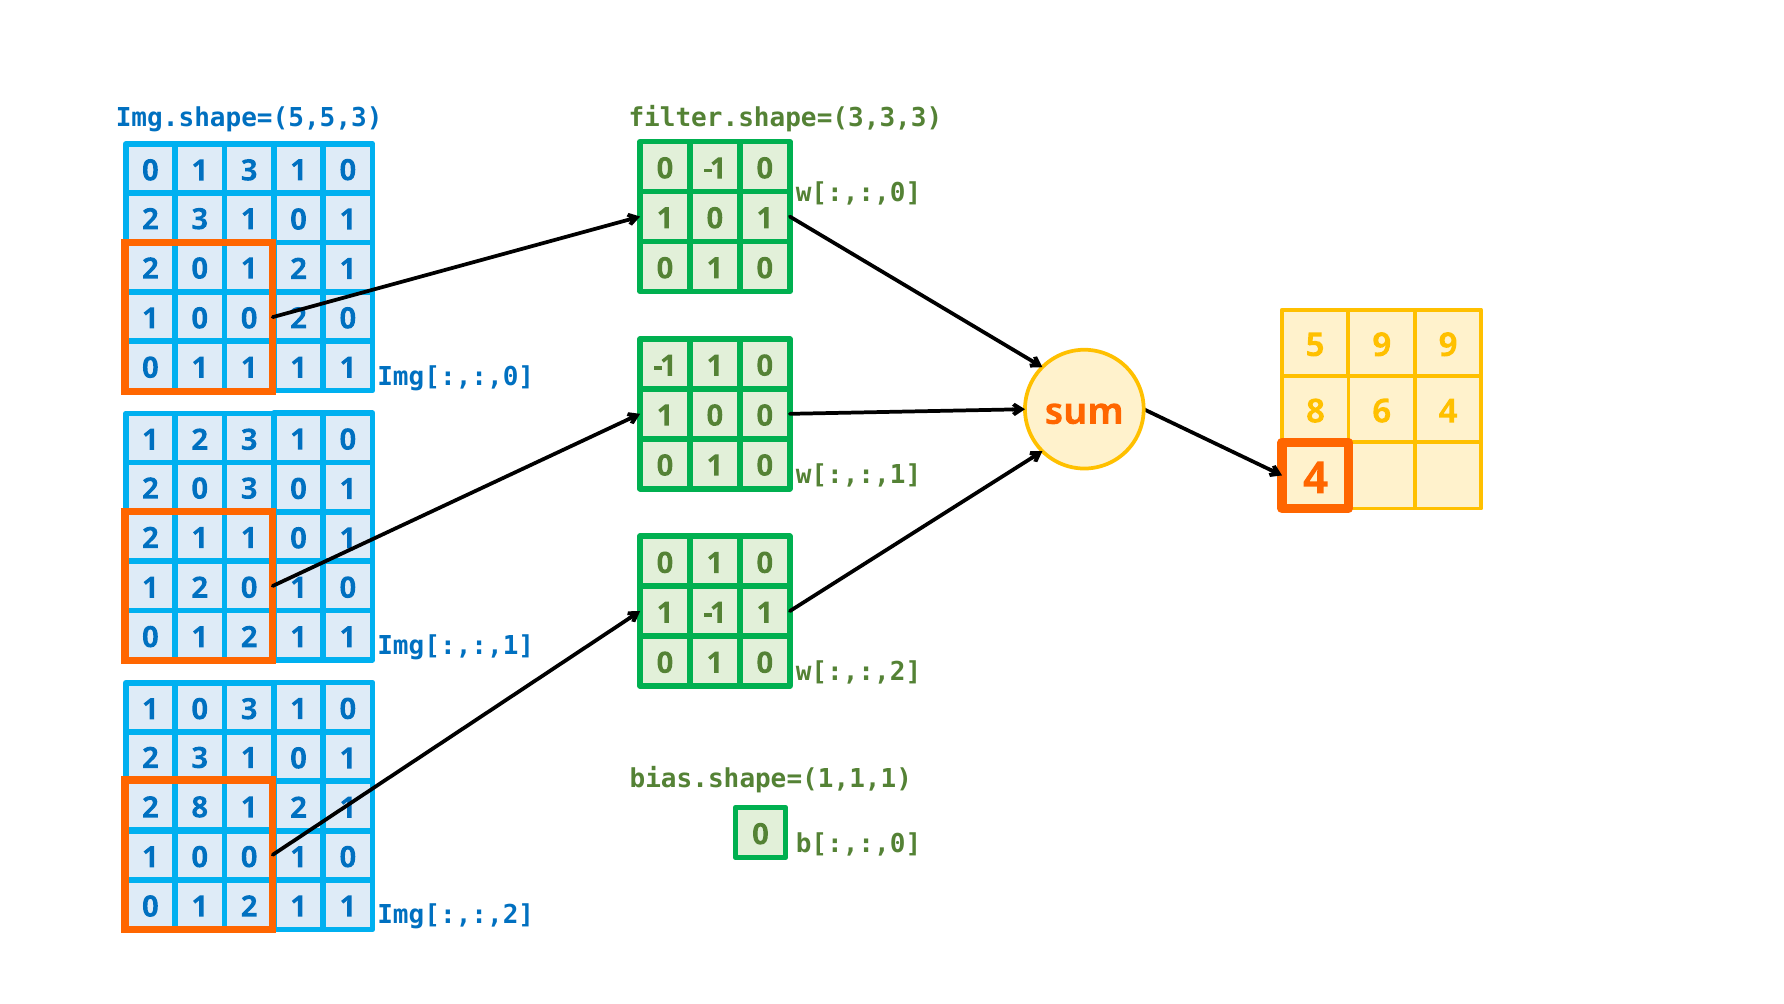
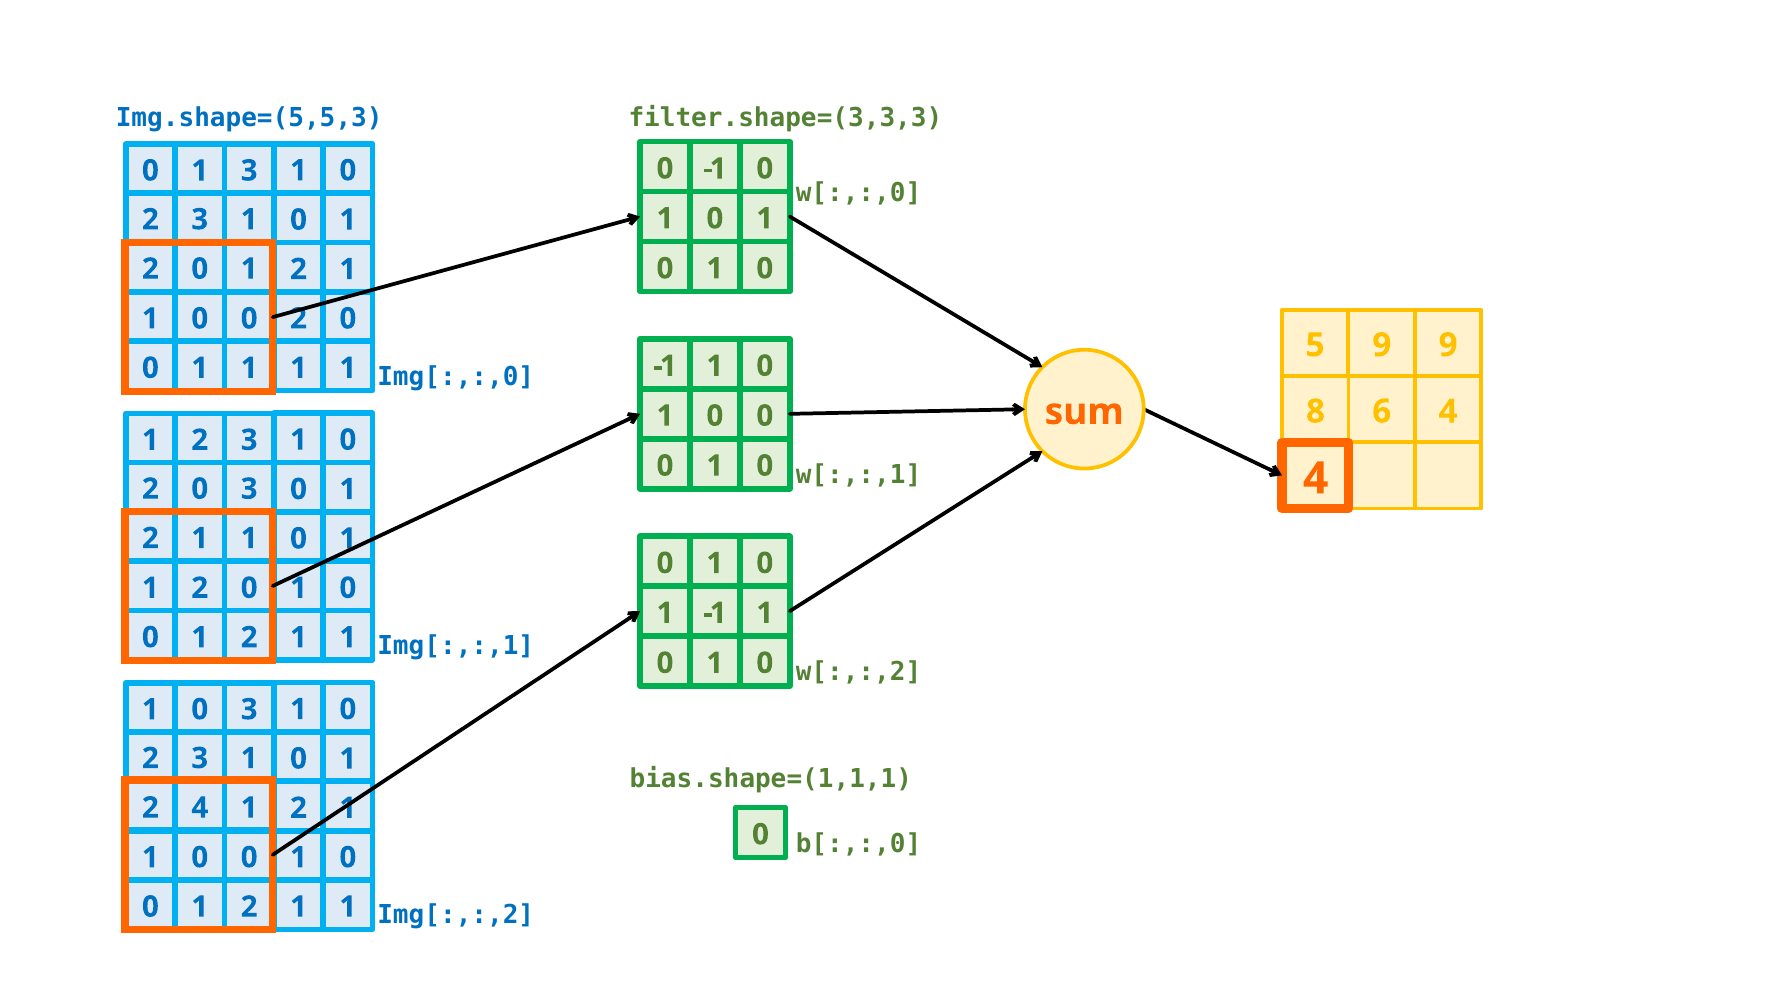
2 8: 8 -> 4
